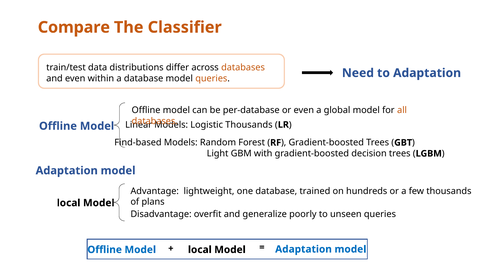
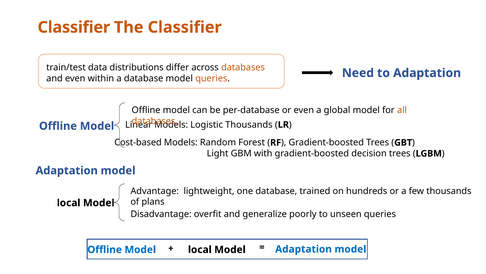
Compare at (74, 27): Compare -> Classifier
Find-based: Find-based -> Cost-based
